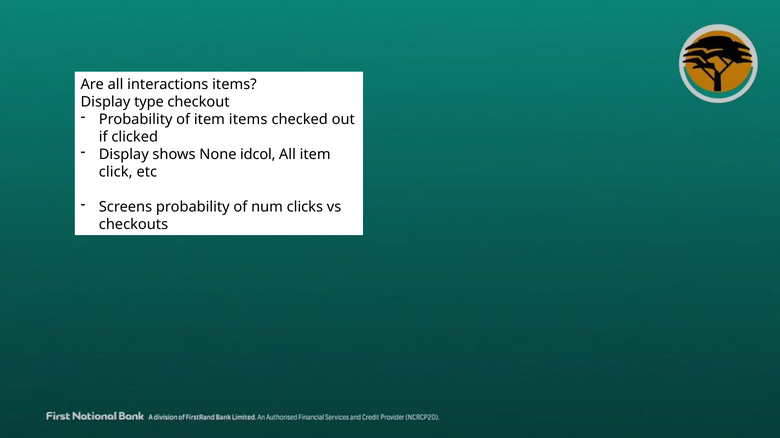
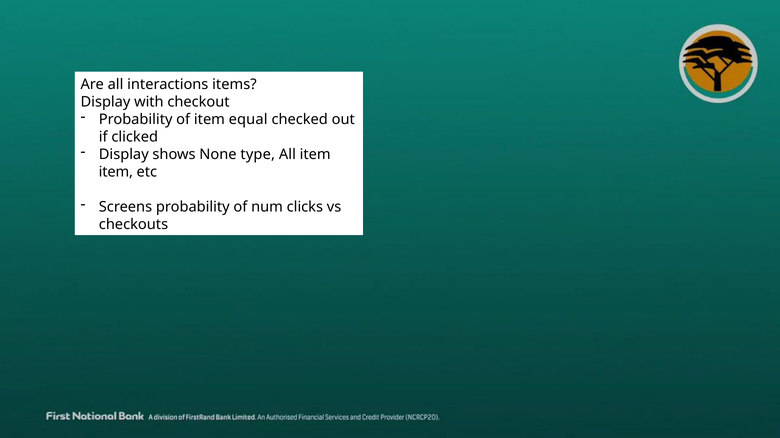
type: type -> with
item items: items -> equal
idcol: idcol -> type
click at (116, 172): click -> item
